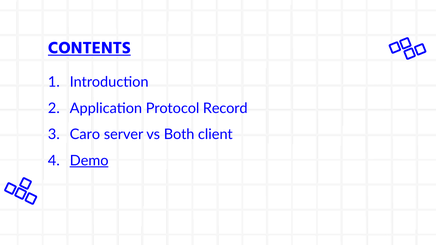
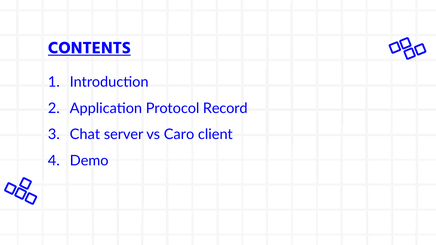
Caro: Caro -> Chat
Both: Both -> Caro
Demo underline: present -> none
